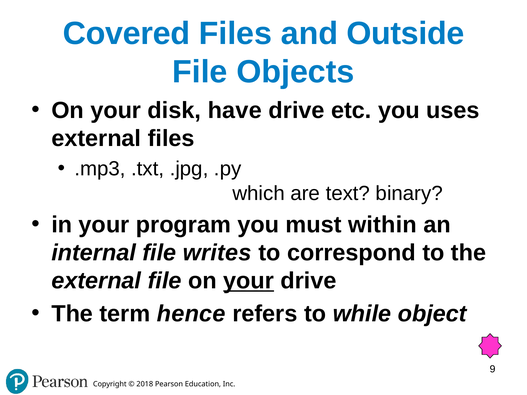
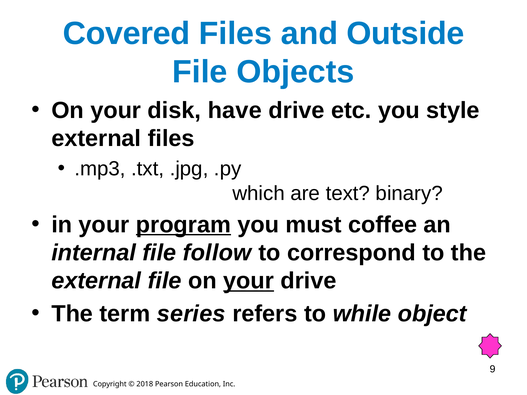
uses: uses -> style
program underline: none -> present
within: within -> coffee
writes: writes -> follow
hence: hence -> series
